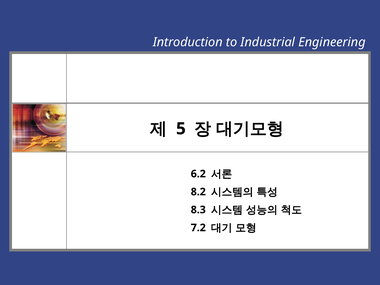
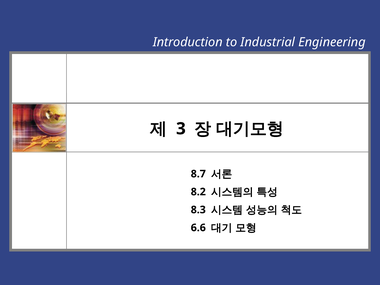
5: 5 -> 3
6.2: 6.2 -> 8.7
7.2: 7.2 -> 6.6
